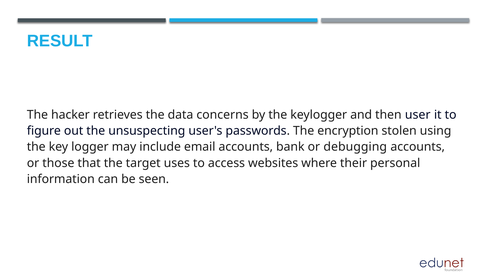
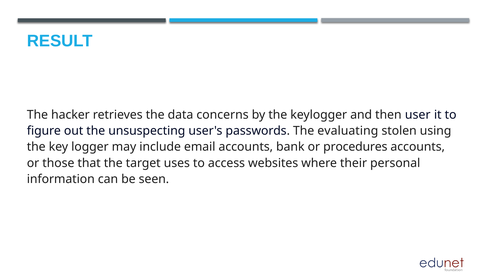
encryption: encryption -> evaluating
debugging: debugging -> procedures
